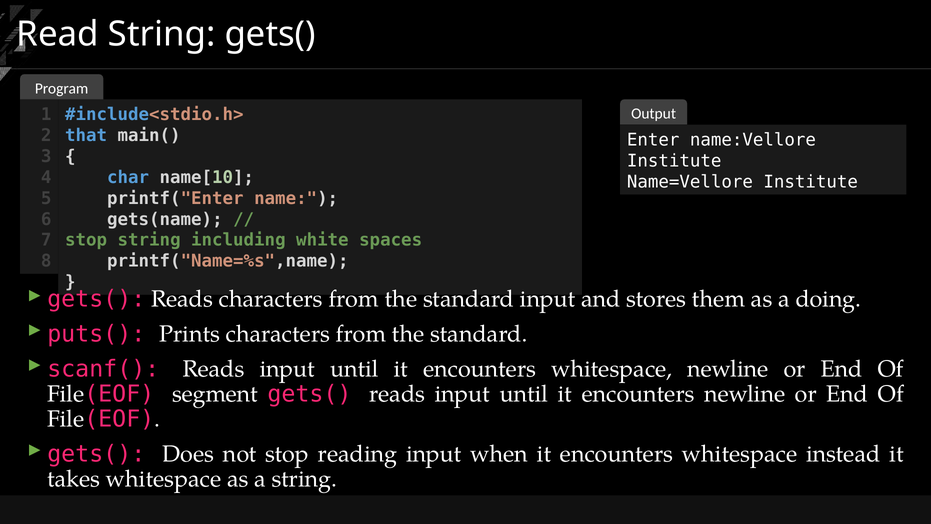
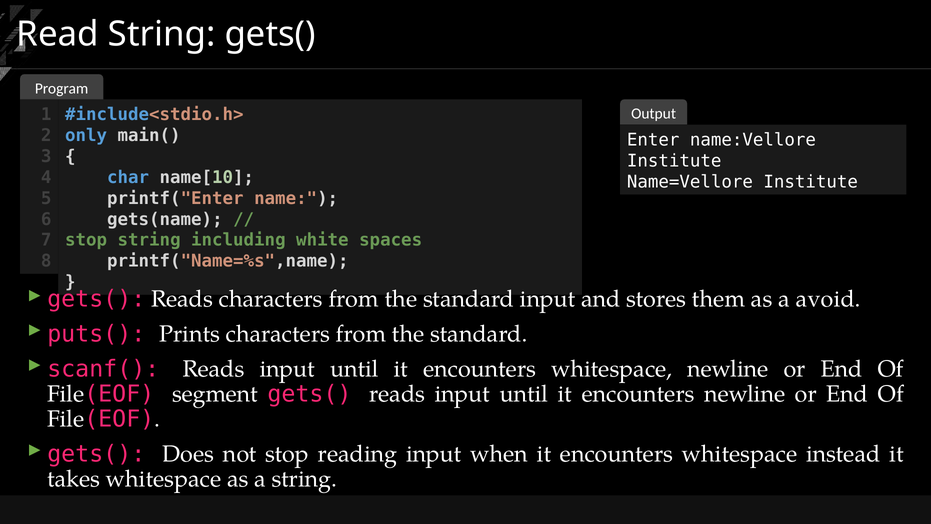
that: that -> only
doing: doing -> avoid
